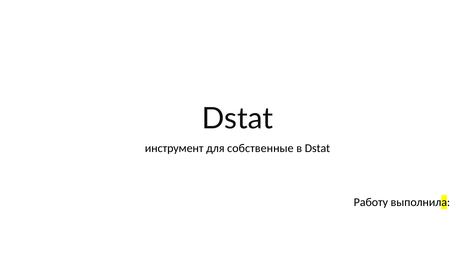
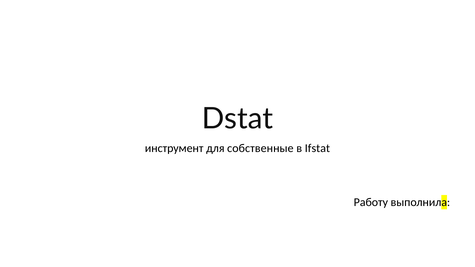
в Dstat: Dstat -> Ifstat
